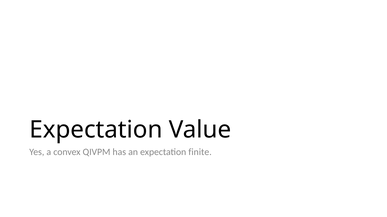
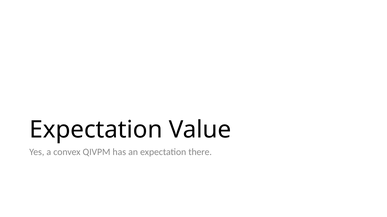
finite: finite -> there
